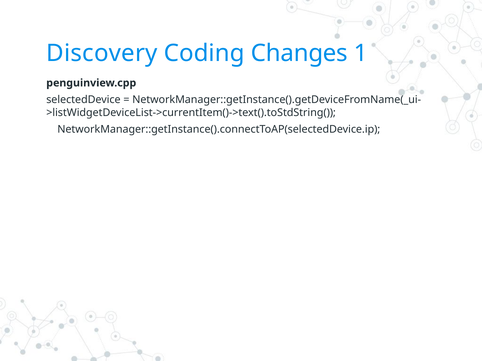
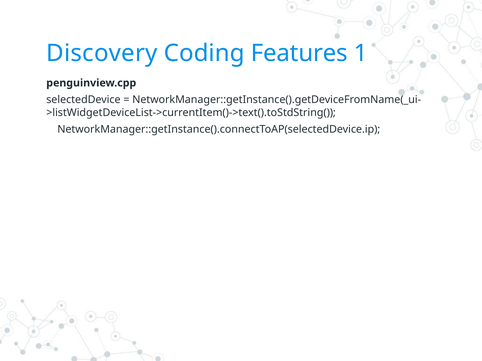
Changes: Changes -> Features
